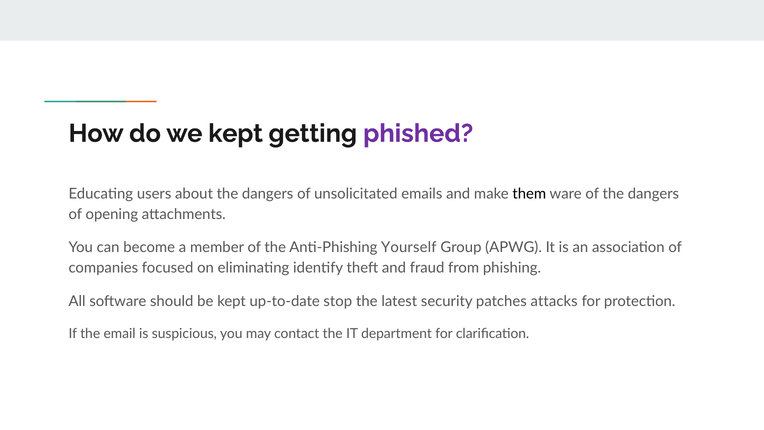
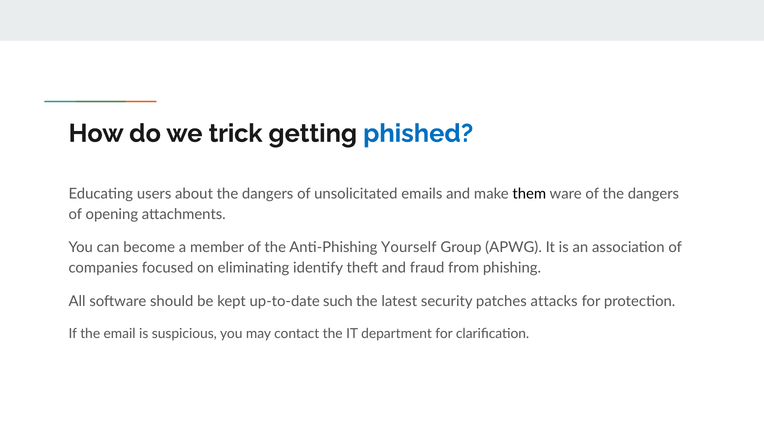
we kept: kept -> trick
phished colour: purple -> blue
stop: stop -> such
